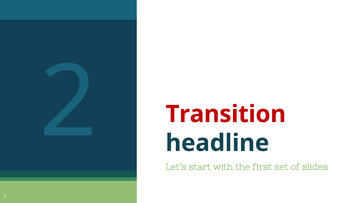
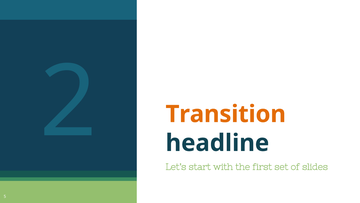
Transition colour: red -> orange
